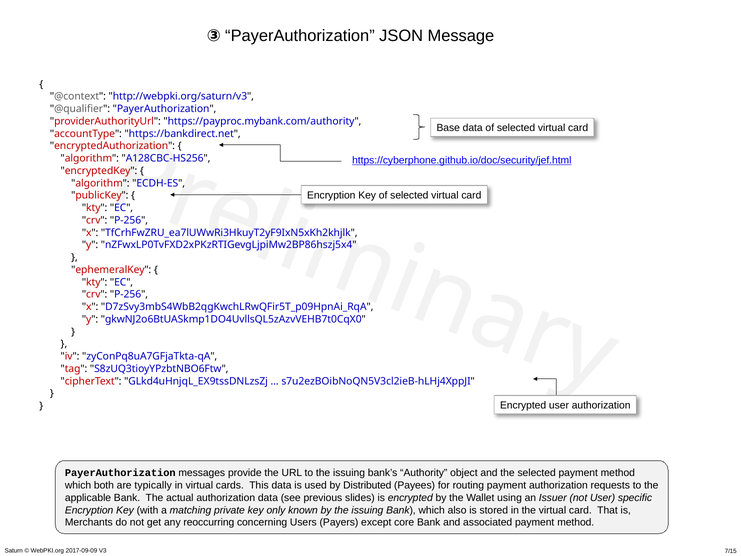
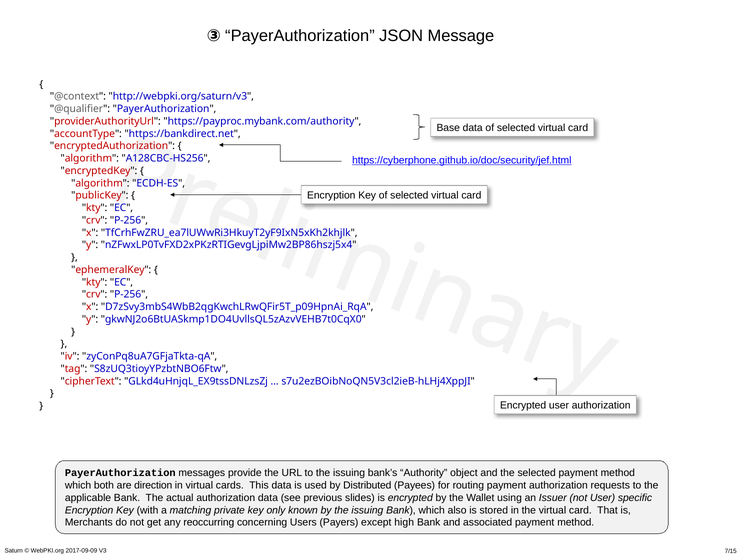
typically: typically -> direction
core: core -> high
